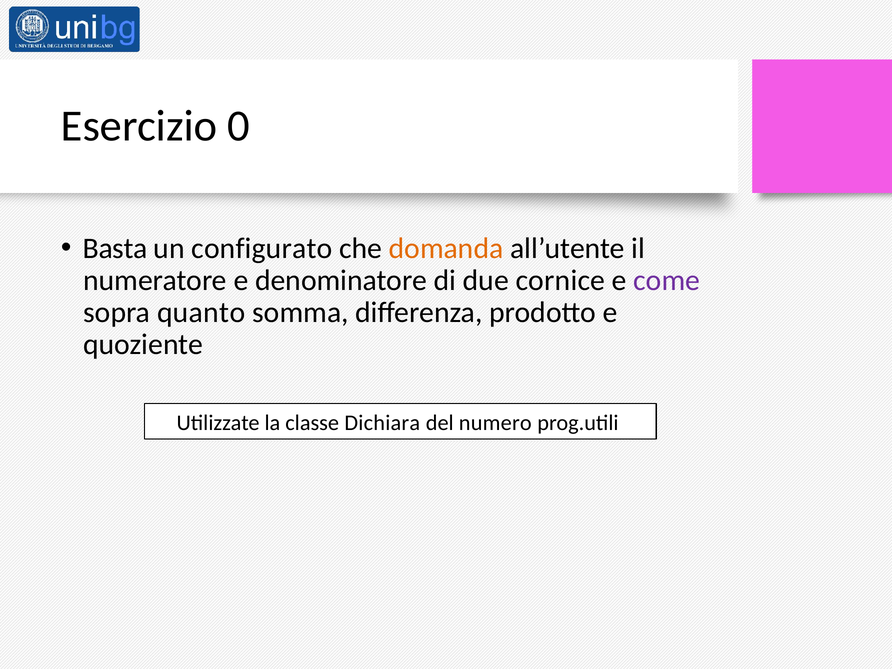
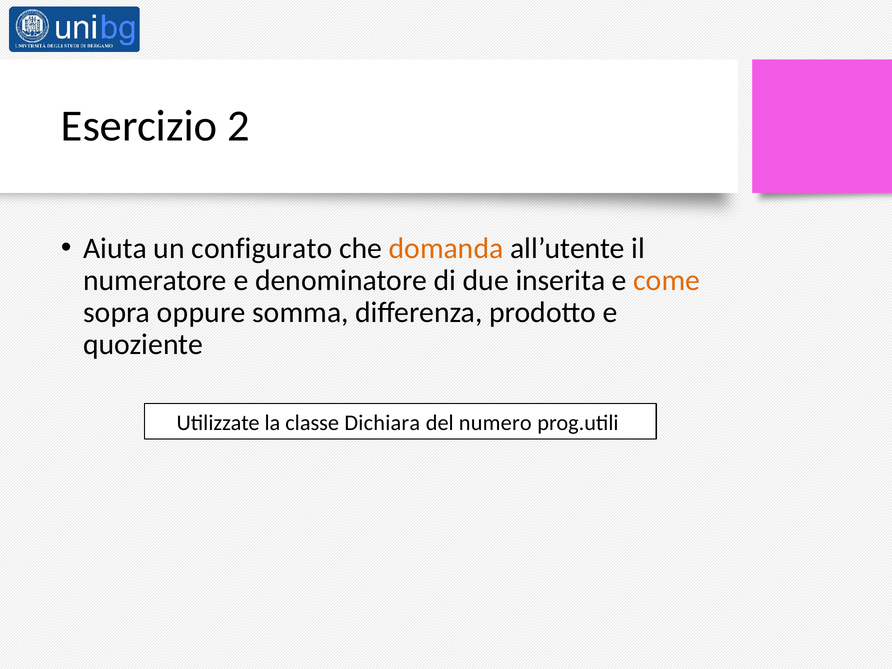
0: 0 -> 2
Basta: Basta -> Aiuta
cornice: cornice -> inserita
come colour: purple -> orange
quanto: quanto -> oppure
